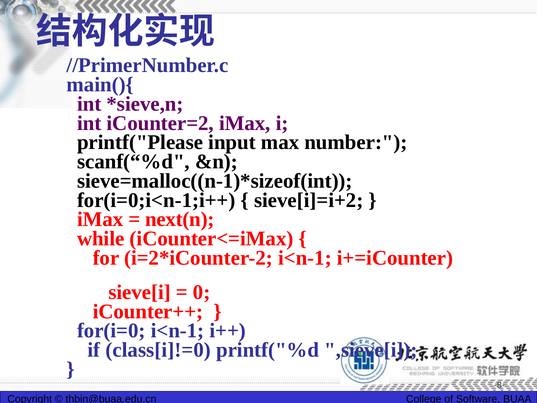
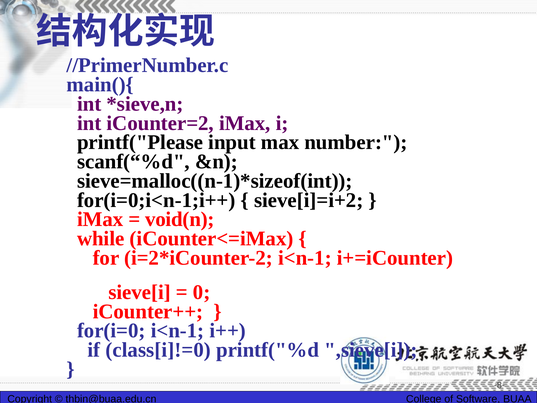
next(n: next(n -> void(n
